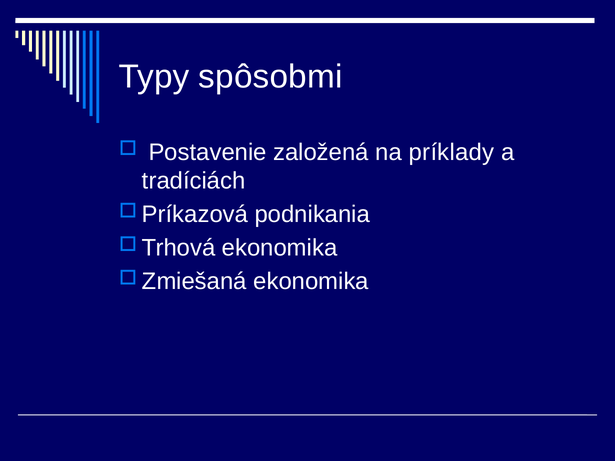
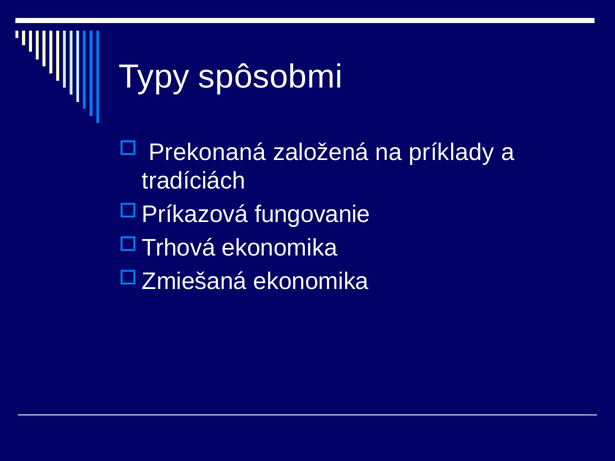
Postavenie: Postavenie -> Prekonaná
podnikania: podnikania -> fungovanie
